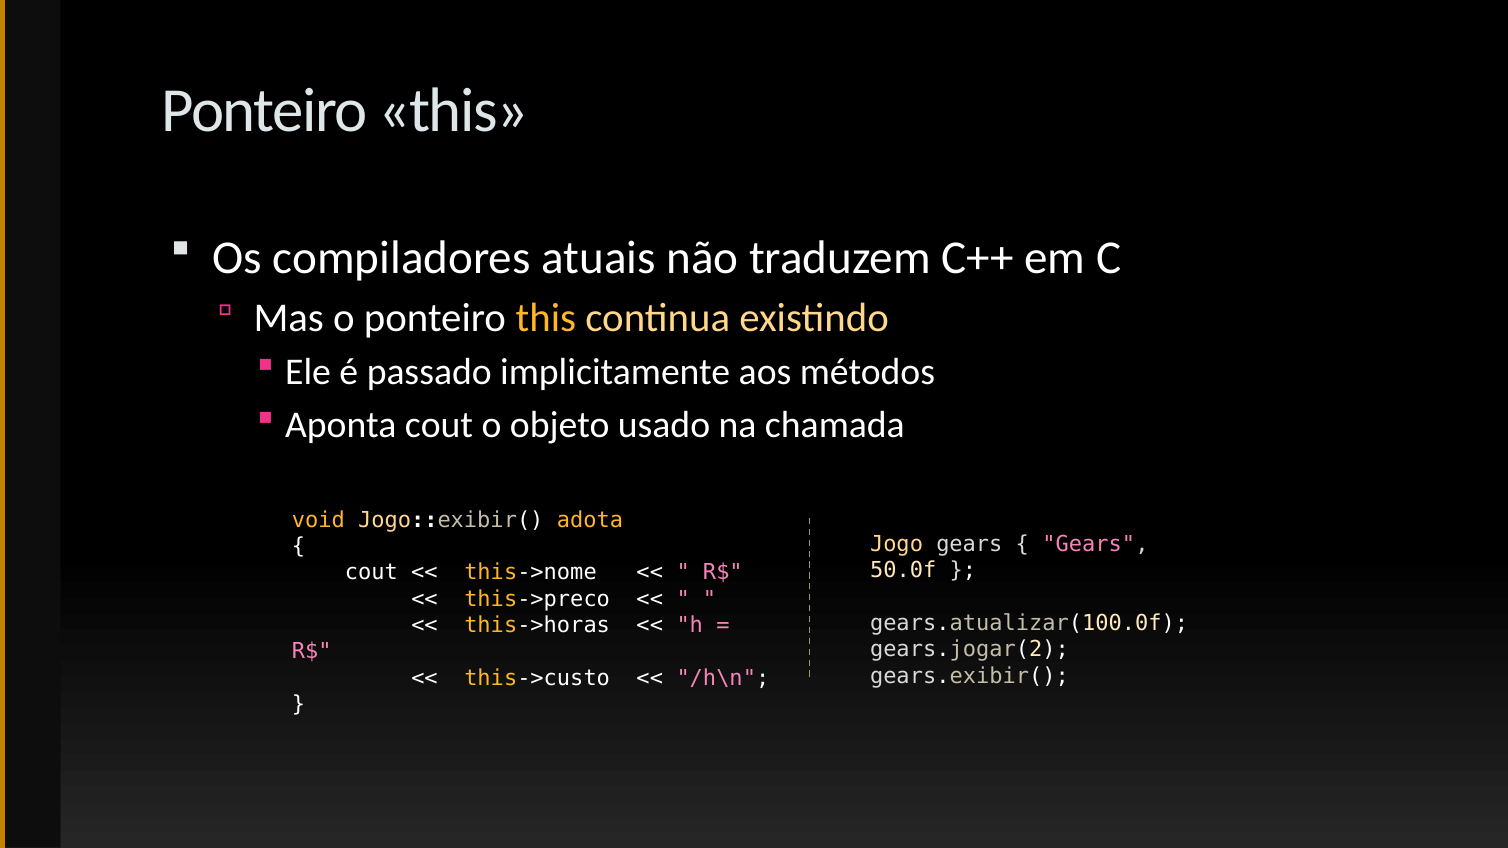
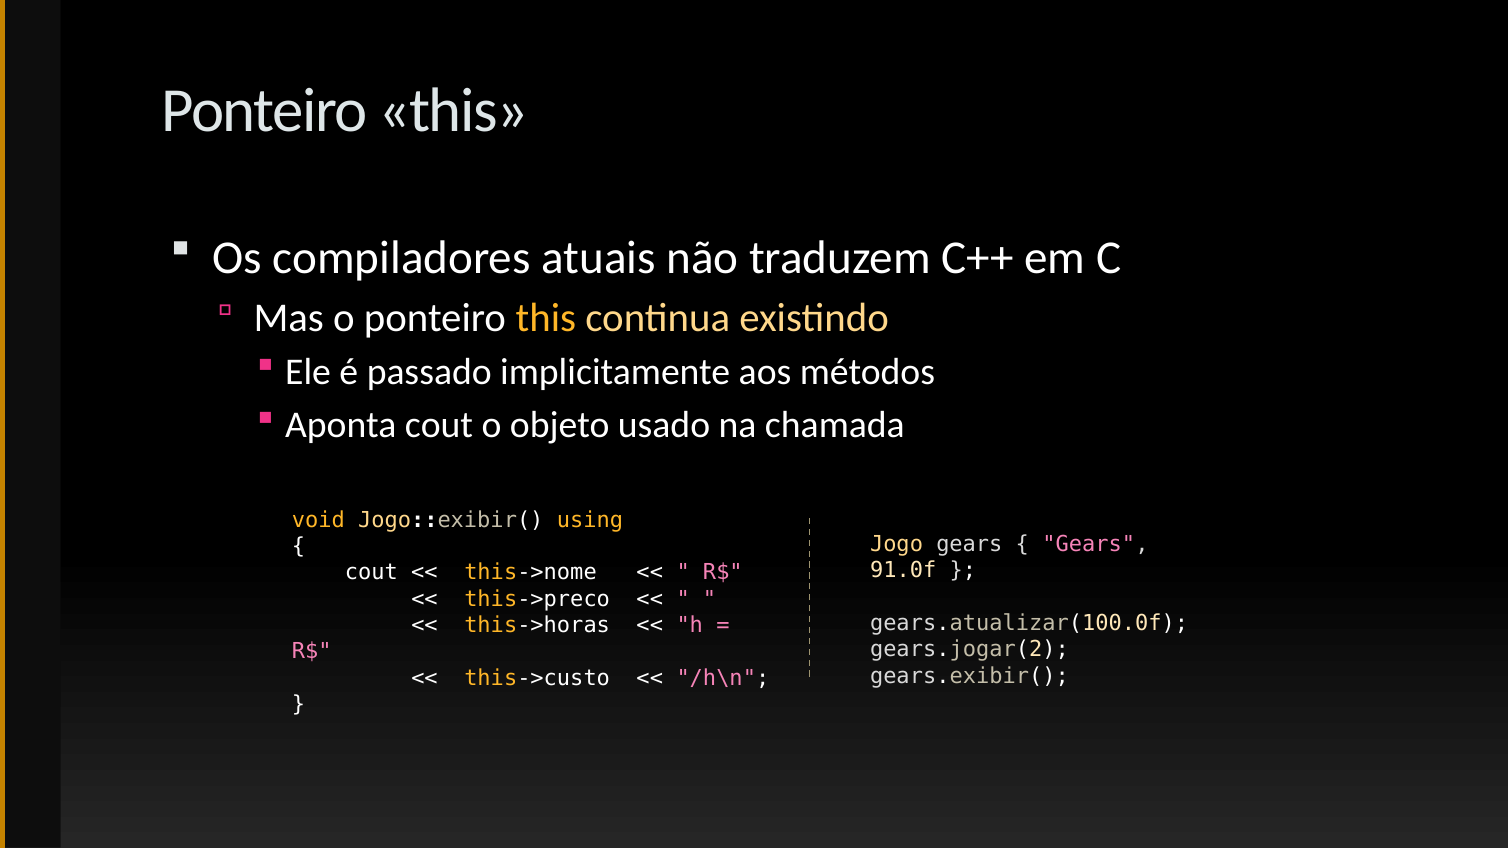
adota: adota -> using
50.0f: 50.0f -> 91.0f
